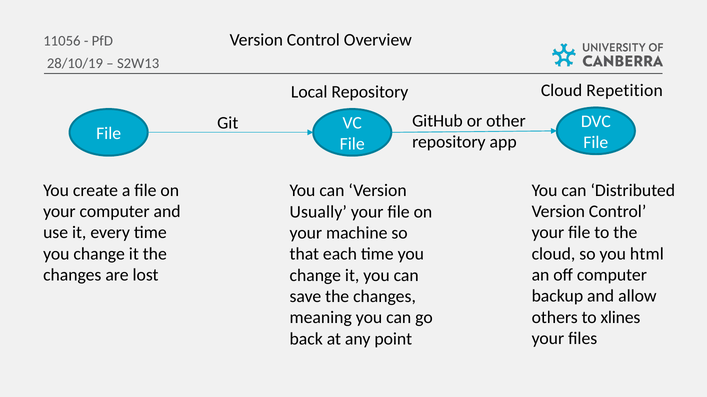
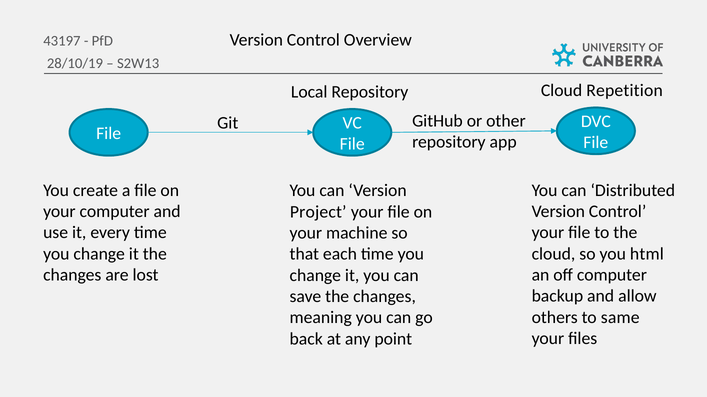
11056: 11056 -> 43197
Usually: Usually -> Project
xlines: xlines -> same
